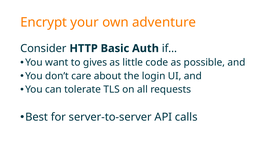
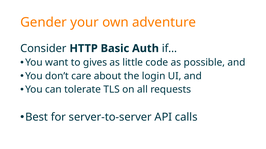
Encrypt: Encrypt -> Gender
